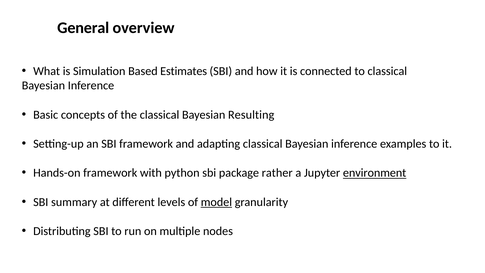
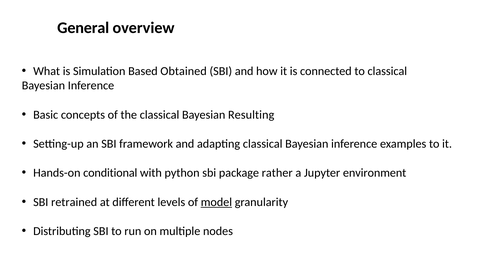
Estimates: Estimates -> Obtained
Hands-on framework: framework -> conditional
environment underline: present -> none
summary: summary -> retrained
